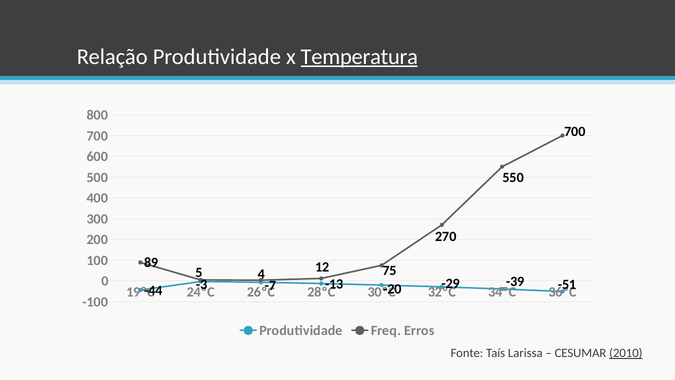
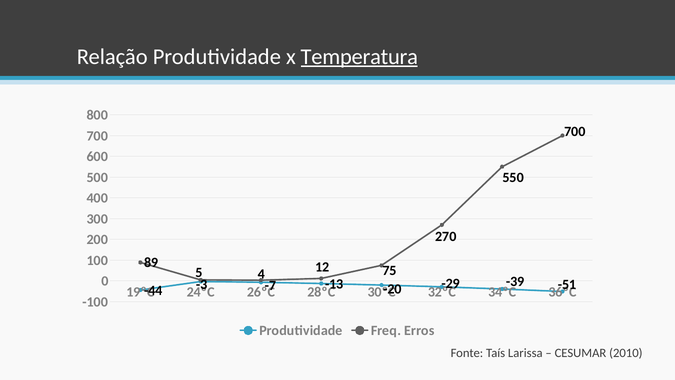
2010 underline: present -> none
